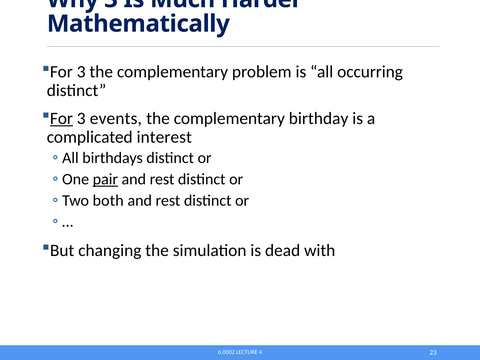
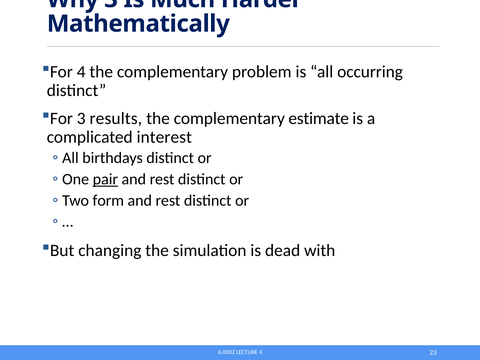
3 at (81, 72): 3 -> 4
For at (61, 118) underline: present -> none
events: events -> results
birthday: birthday -> estimate
both: both -> form
